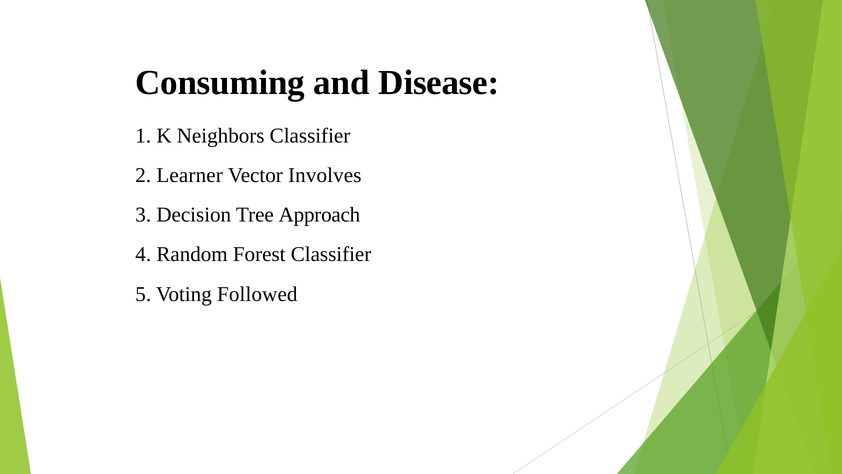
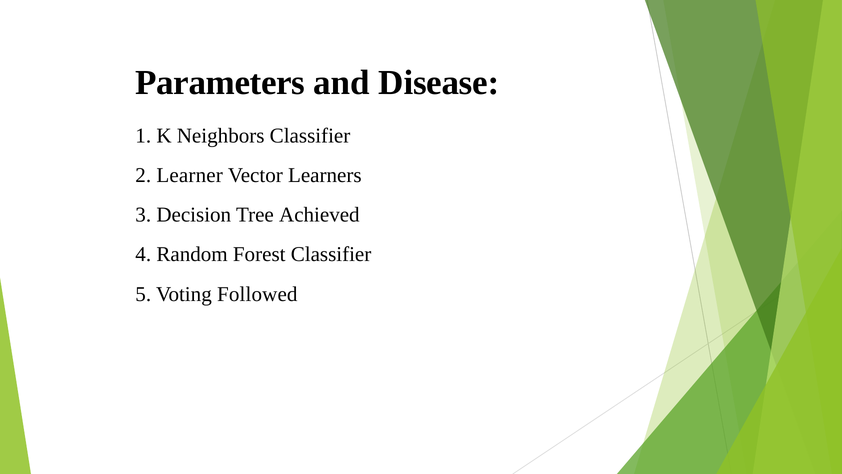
Consuming: Consuming -> Parameters
Involves: Involves -> Learners
Approach: Approach -> Achieved
